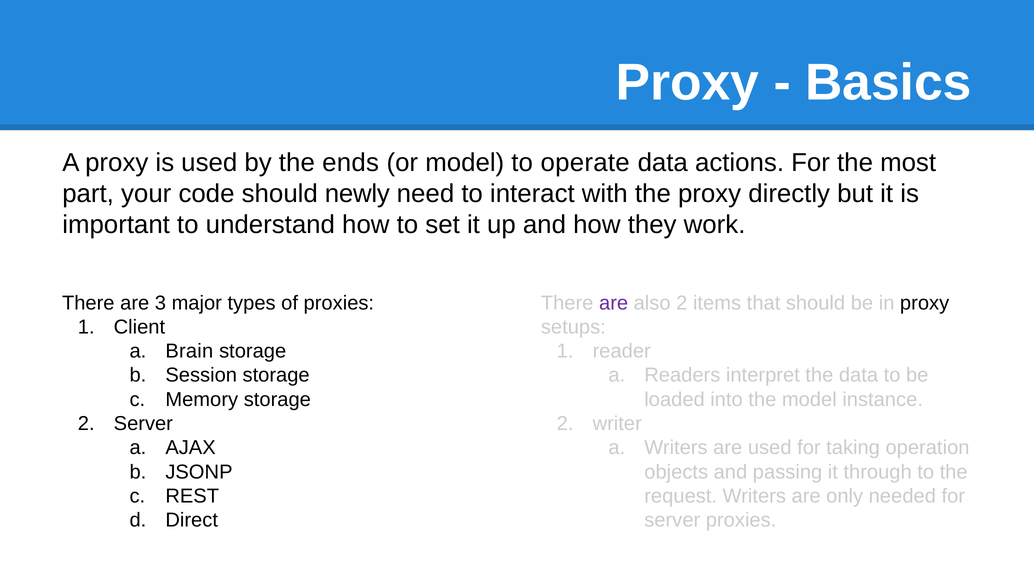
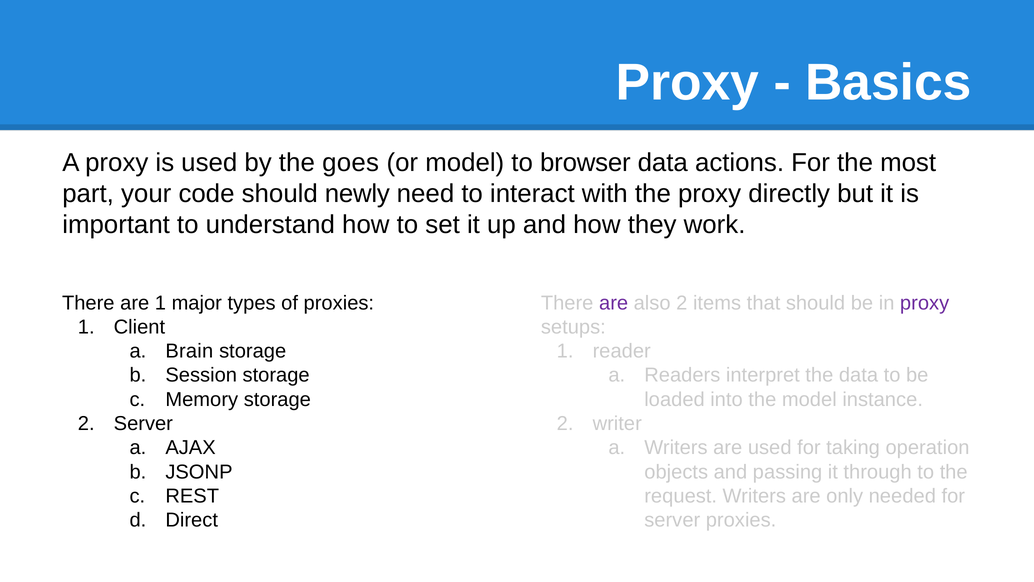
ends: ends -> goes
operate: operate -> browser
are 3: 3 -> 1
proxy at (925, 303) colour: black -> purple
